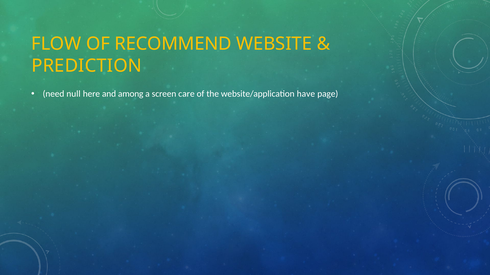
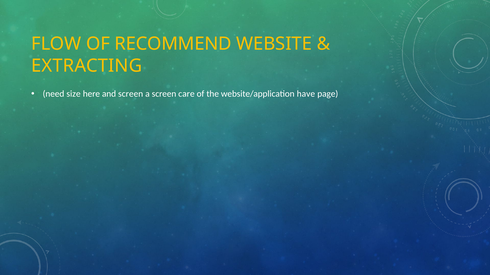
PREDICTION: PREDICTION -> EXTRACTING
null: null -> size
and among: among -> screen
